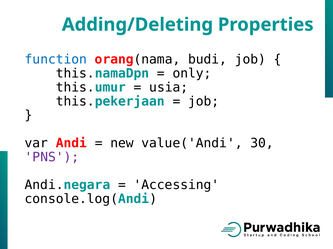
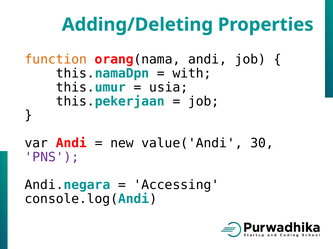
function colour: blue -> orange
orang(nama budi: budi -> andi
only: only -> with
